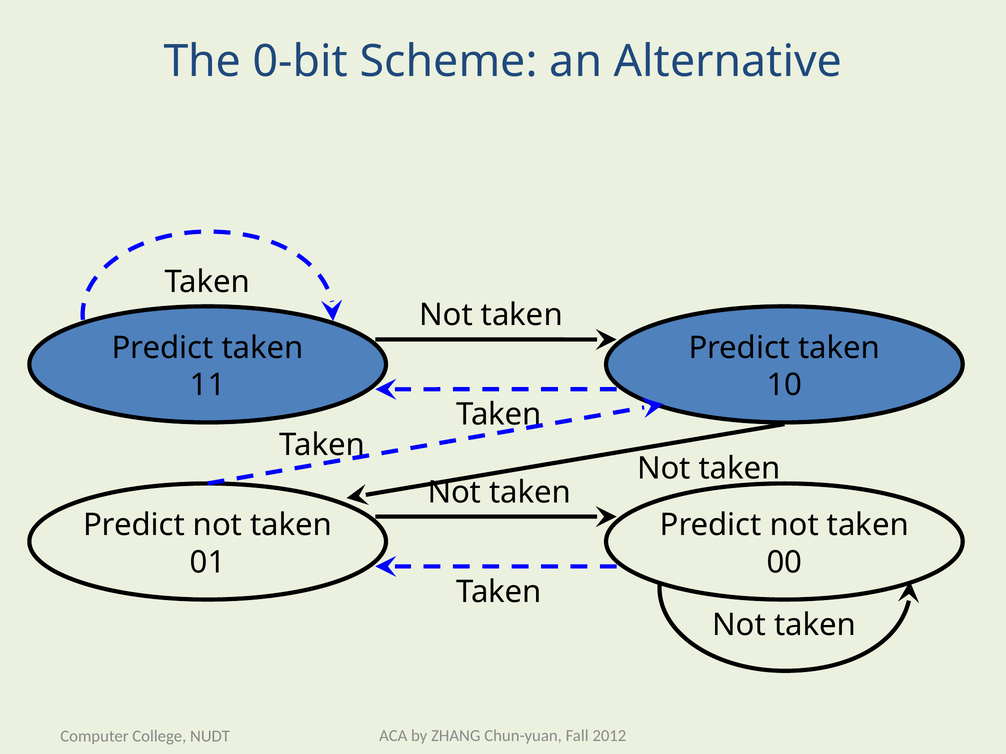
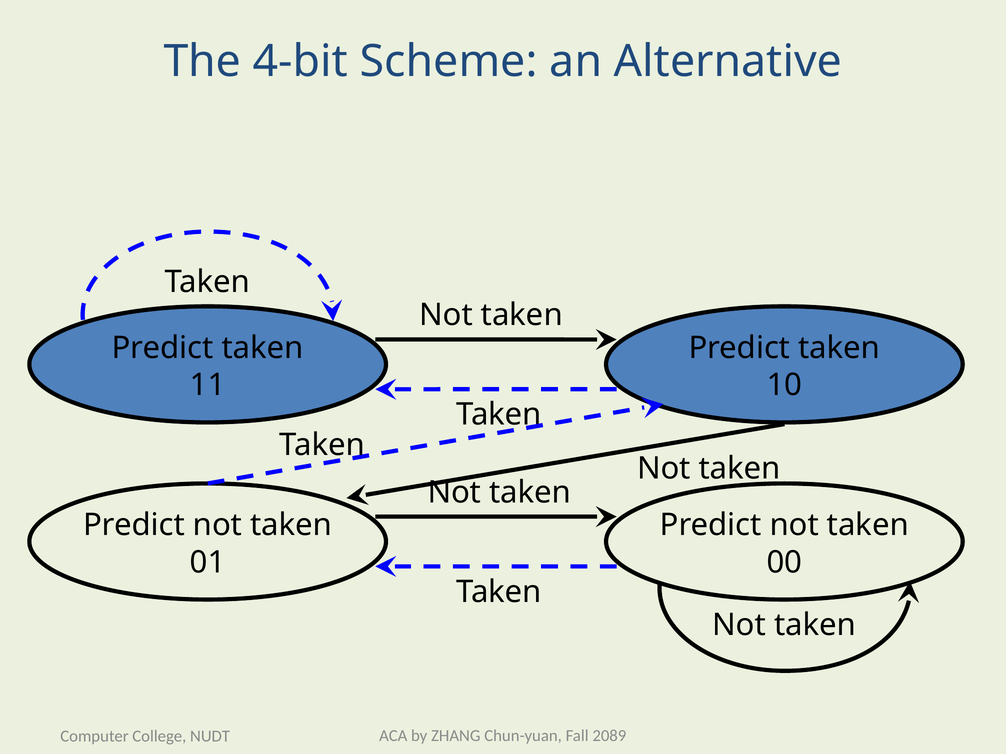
0-bit: 0-bit -> 4-bit
2012: 2012 -> 2089
